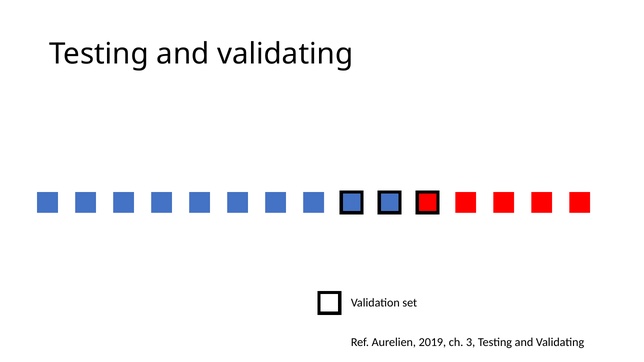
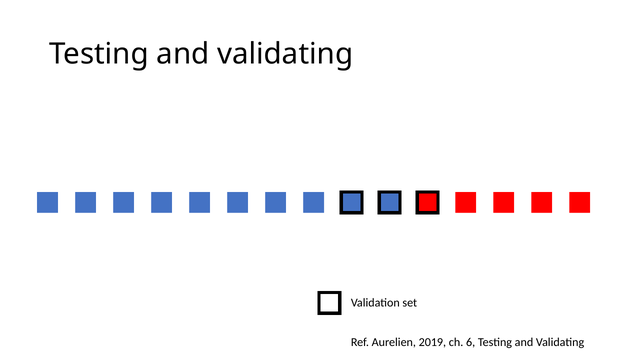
3: 3 -> 6
